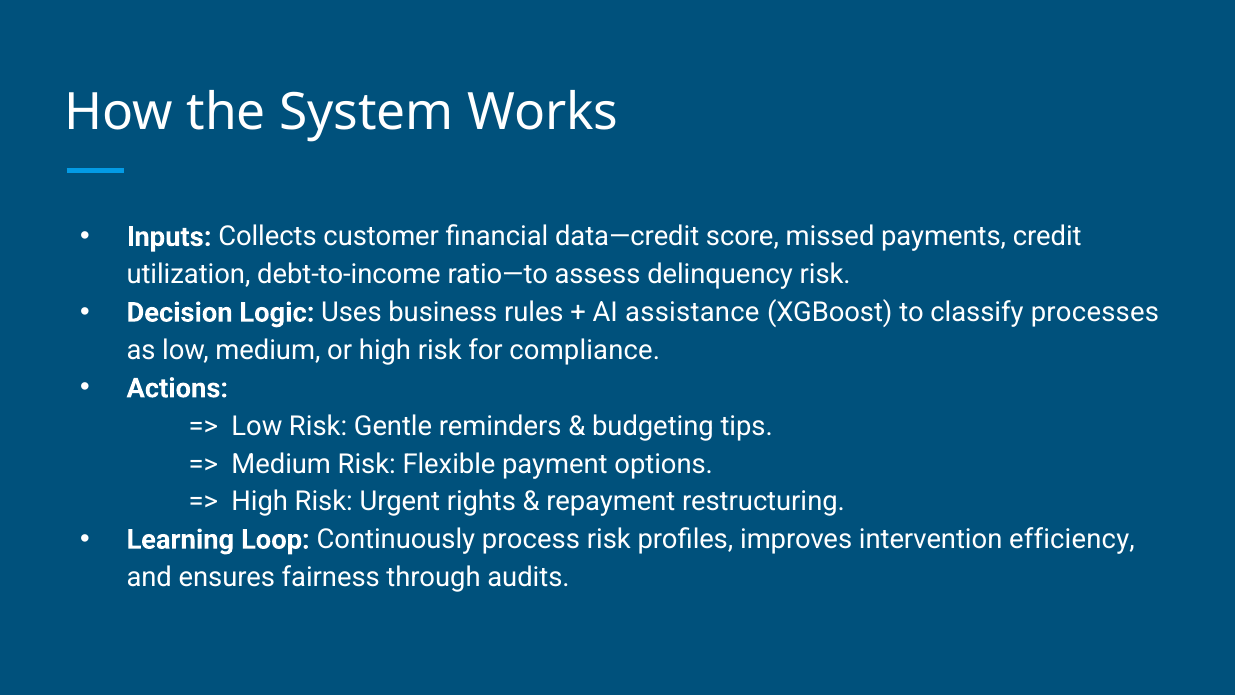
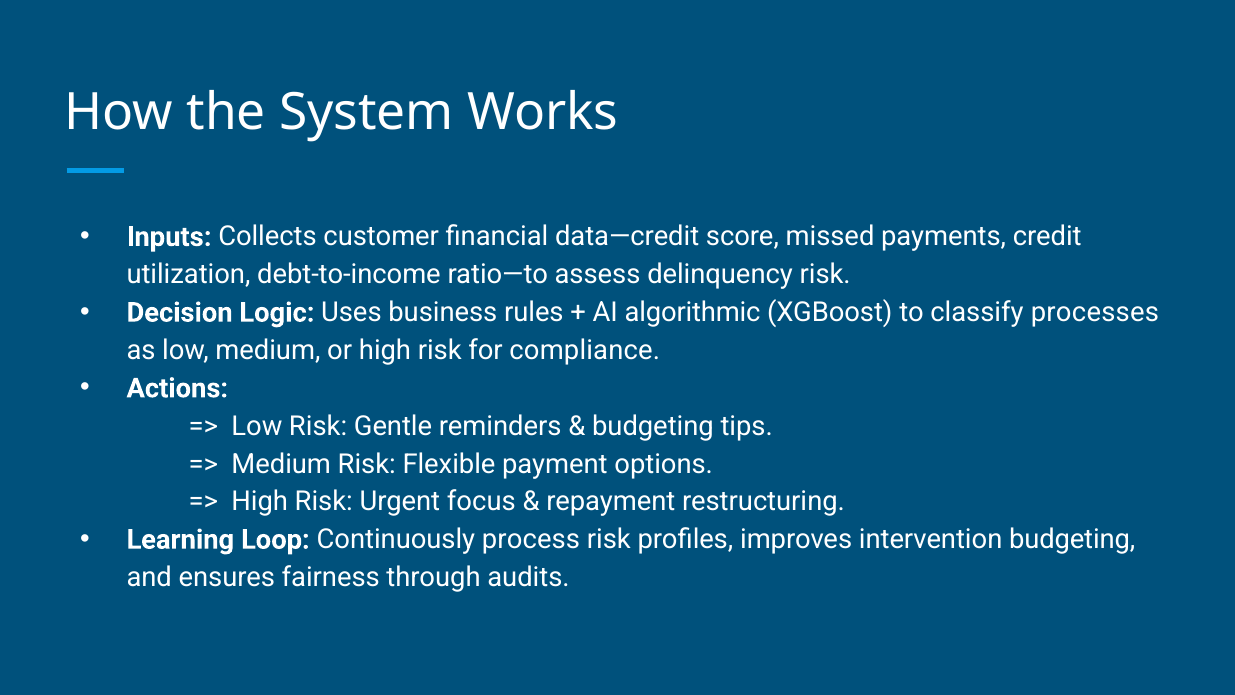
assistance: assistance -> algorithmic
rights: rights -> focus
intervention efficiency: efficiency -> budgeting
